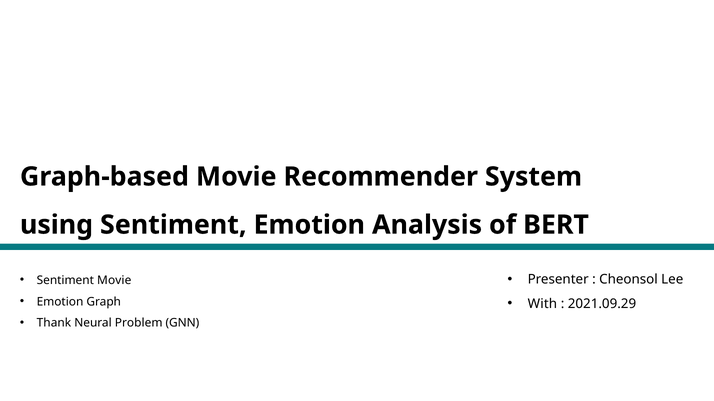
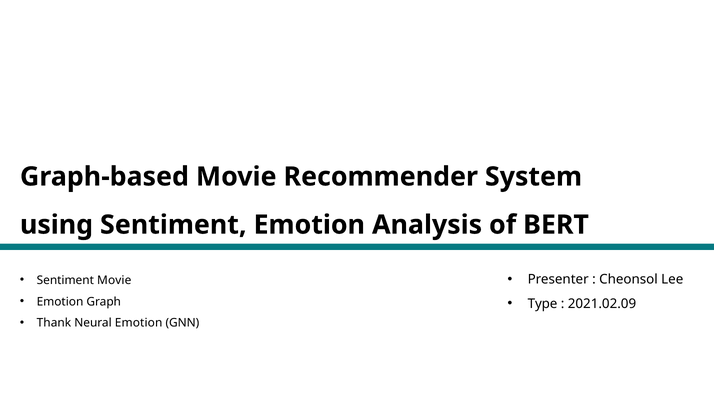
With: With -> Type
2021.09.29: 2021.09.29 -> 2021.02.09
Neural Problem: Problem -> Emotion
